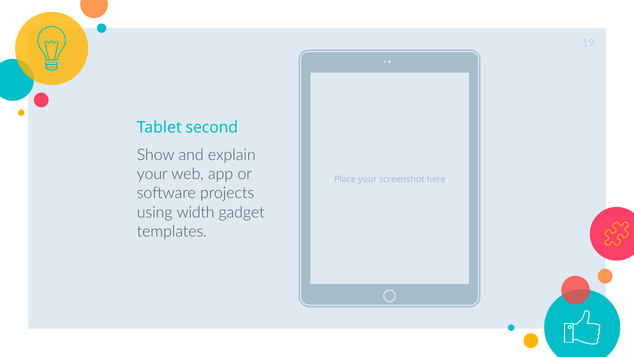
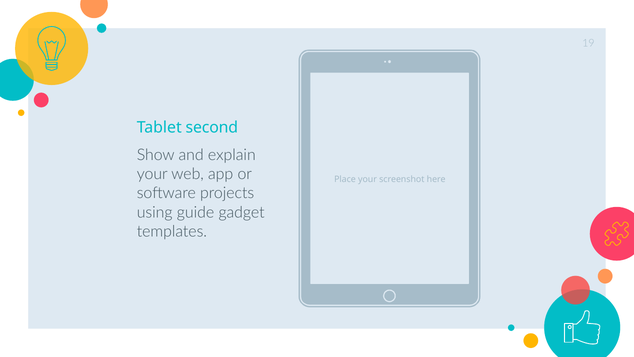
width: width -> guide
